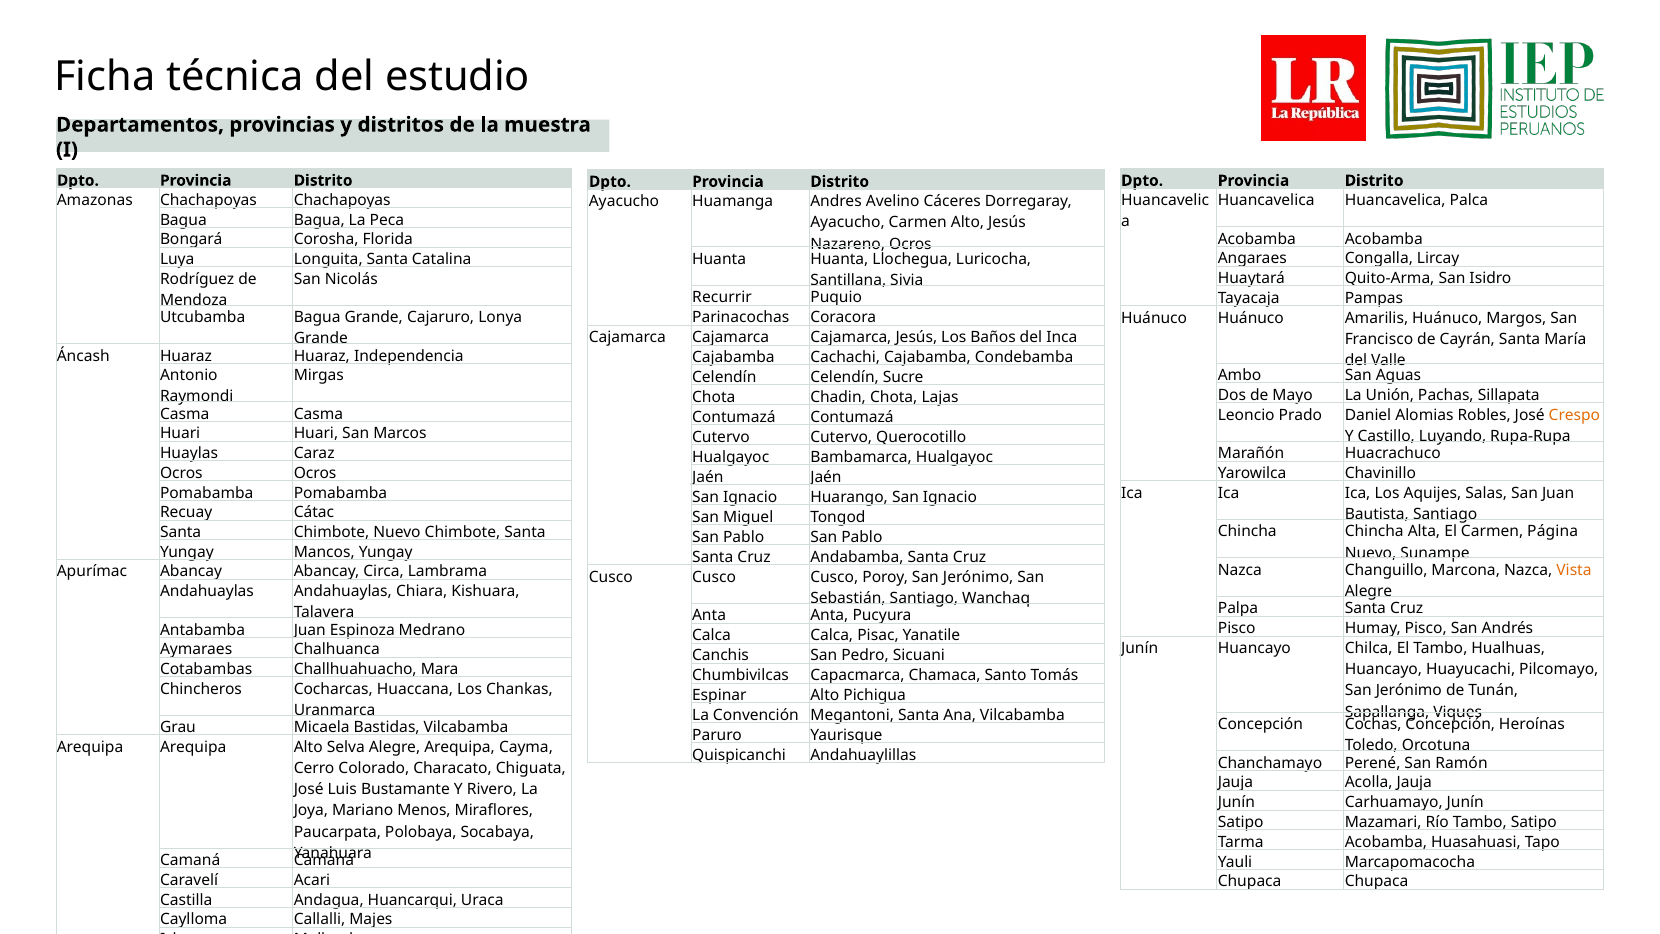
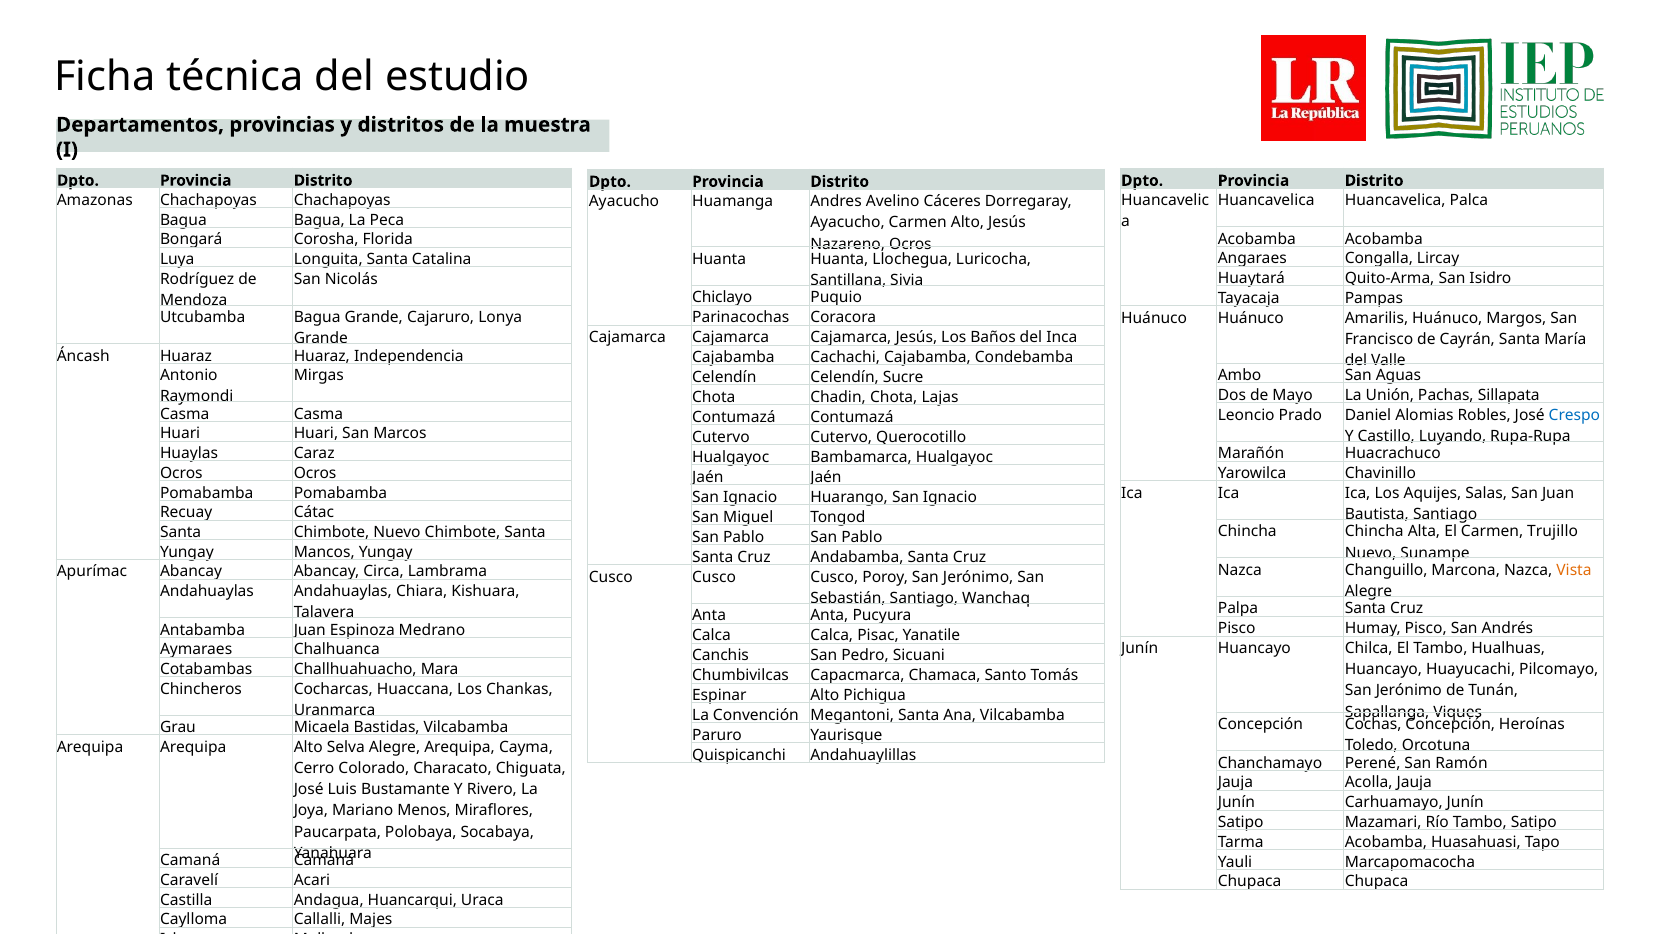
Recurrir: Recurrir -> Chiclayo
Crespo colour: orange -> blue
Página: Página -> Trujillo
